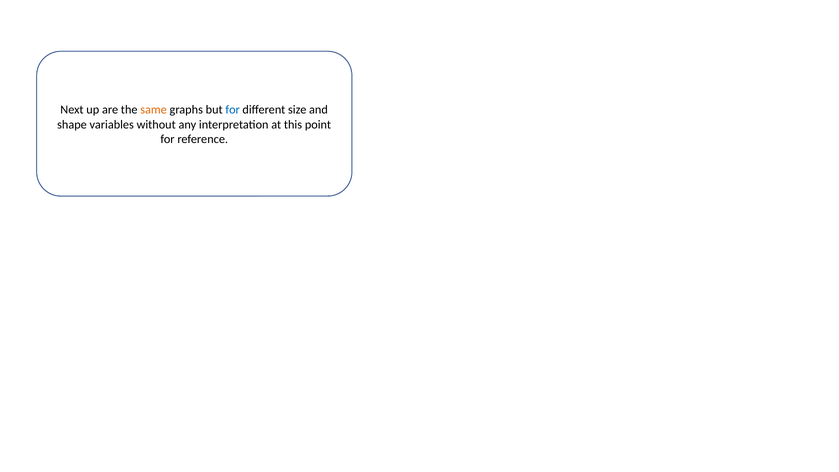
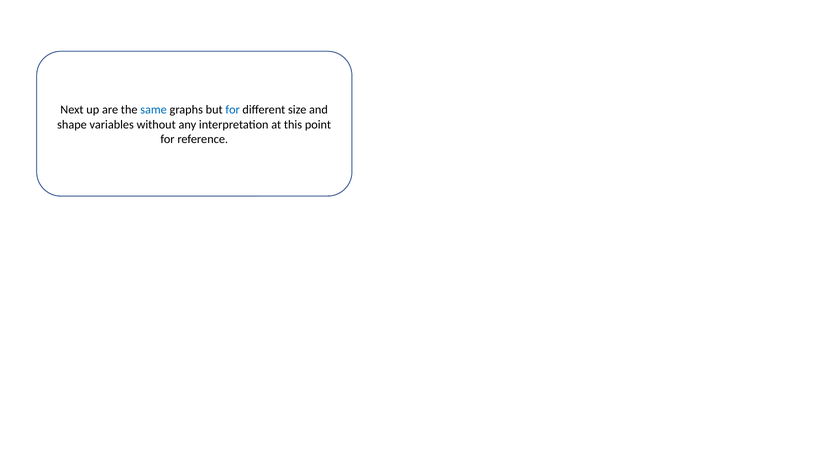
same colour: orange -> blue
